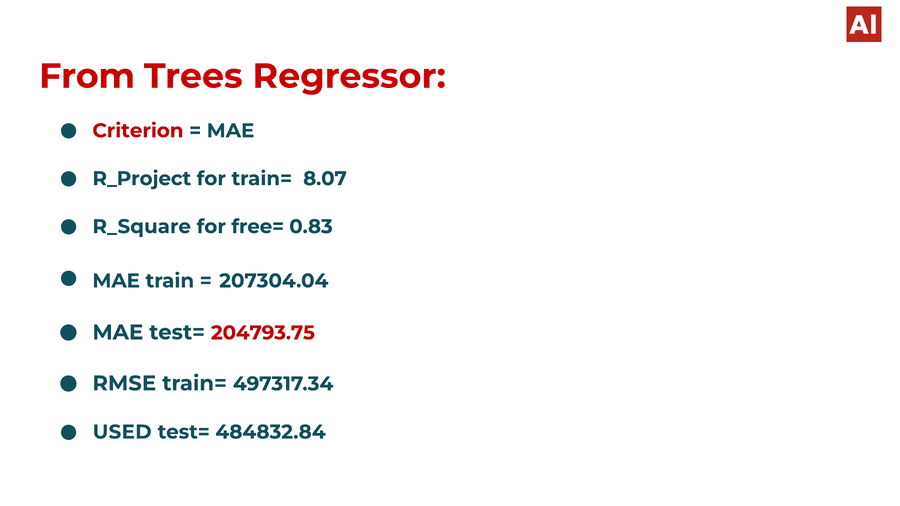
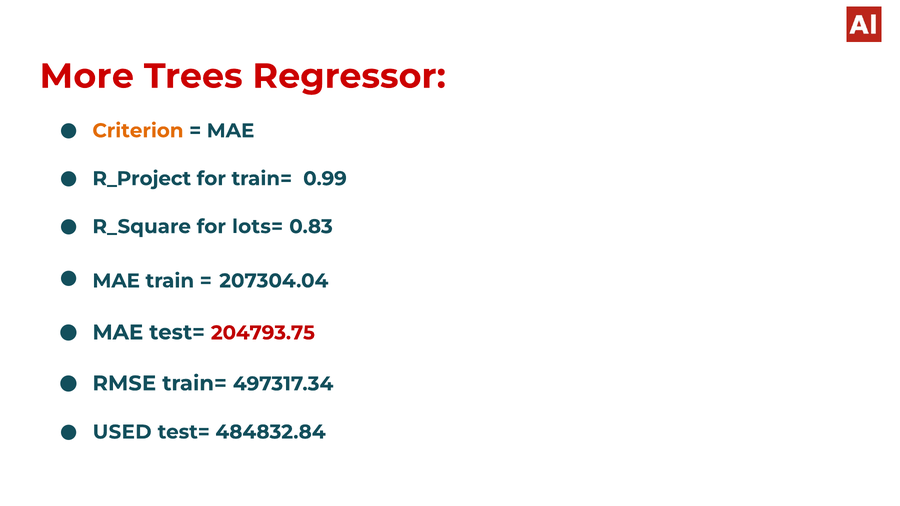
From: From -> More
Criterion colour: red -> orange
8.07: 8.07 -> 0.99
free=: free= -> lots=
